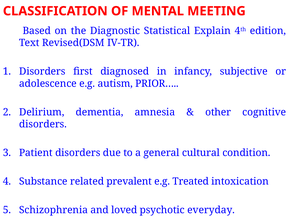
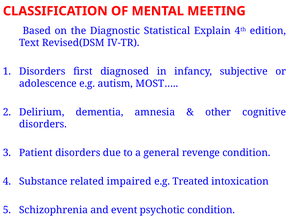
PRIOR…: PRIOR… -> MOST…
cultural: cultural -> revenge
prevalent: prevalent -> impaired
loved: loved -> event
psychotic everyday: everyday -> condition
